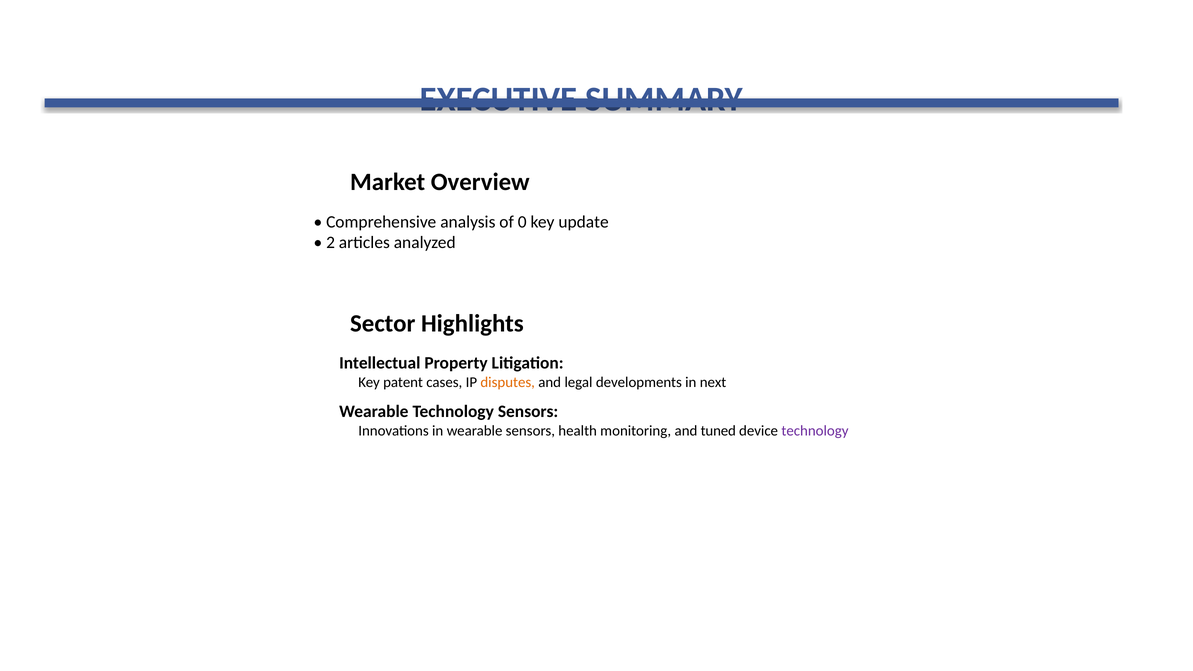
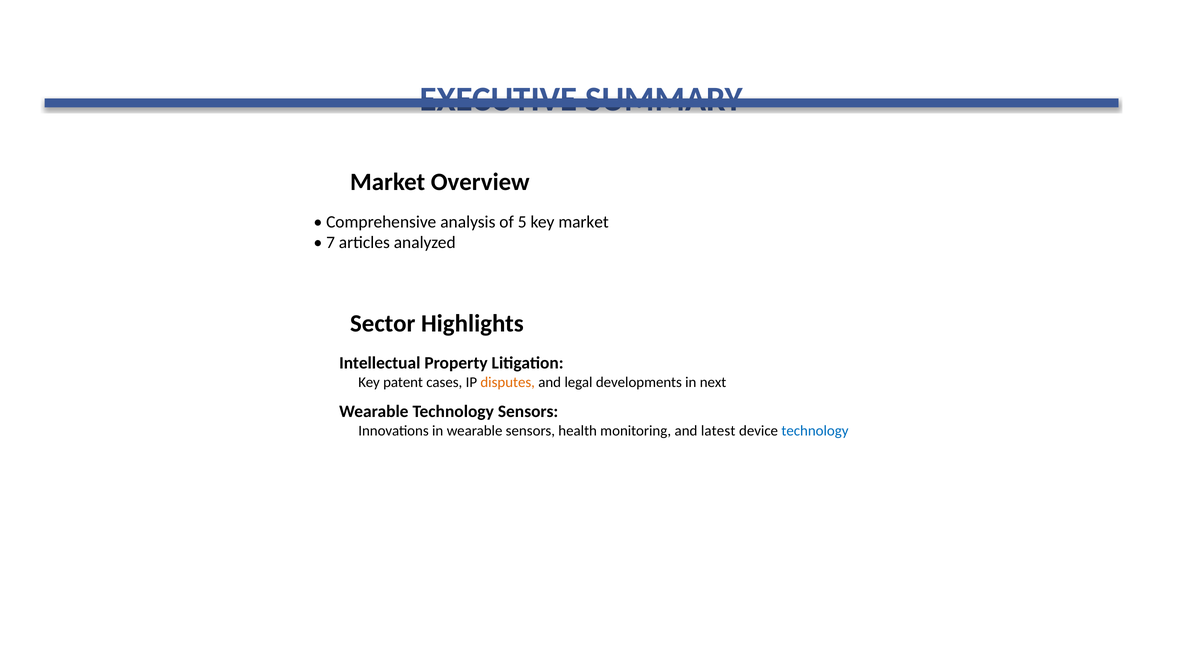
0: 0 -> 5
update: update -> market
2: 2 -> 7
tuned: tuned -> latest
technology at (815, 431) colour: purple -> blue
